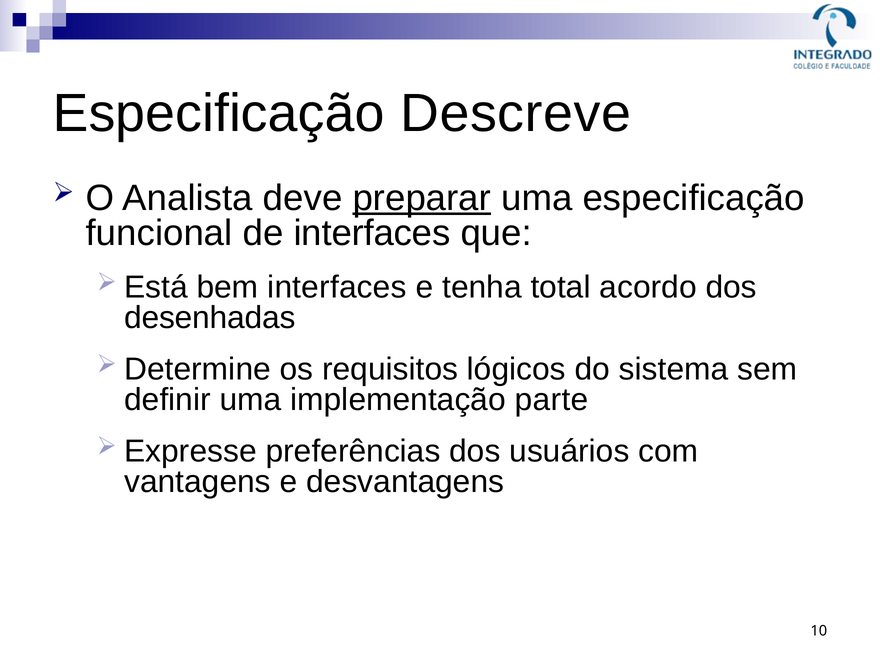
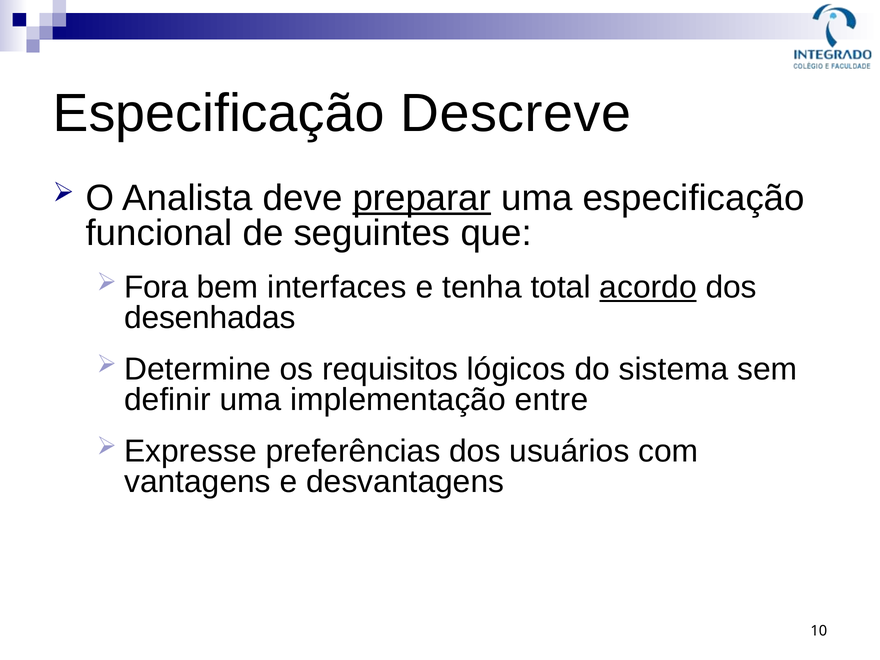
de interfaces: interfaces -> seguintes
Está: Está -> Fora
acordo underline: none -> present
parte: parte -> entre
